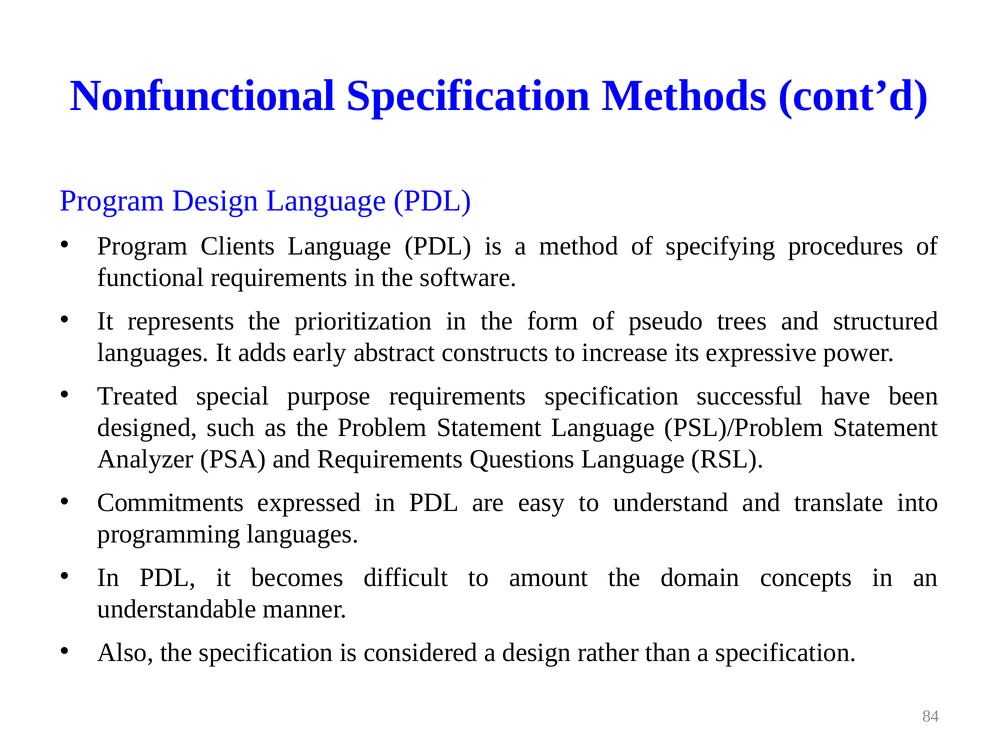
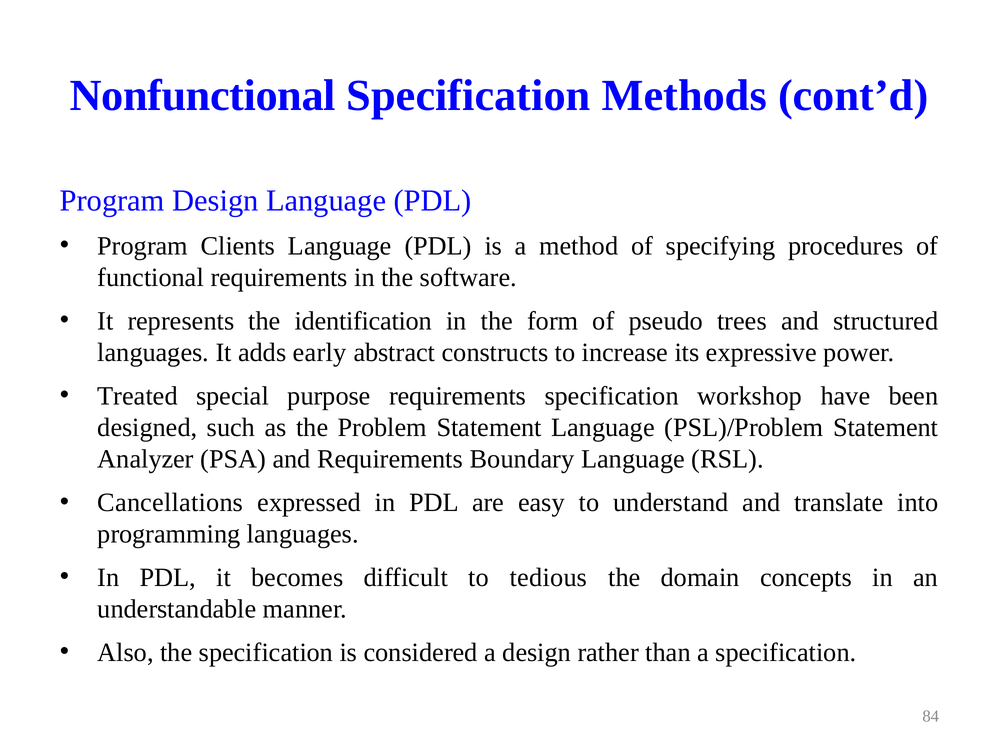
prioritization: prioritization -> identification
successful: successful -> workshop
Questions: Questions -> Boundary
Commitments: Commitments -> Cancellations
amount: amount -> tedious
